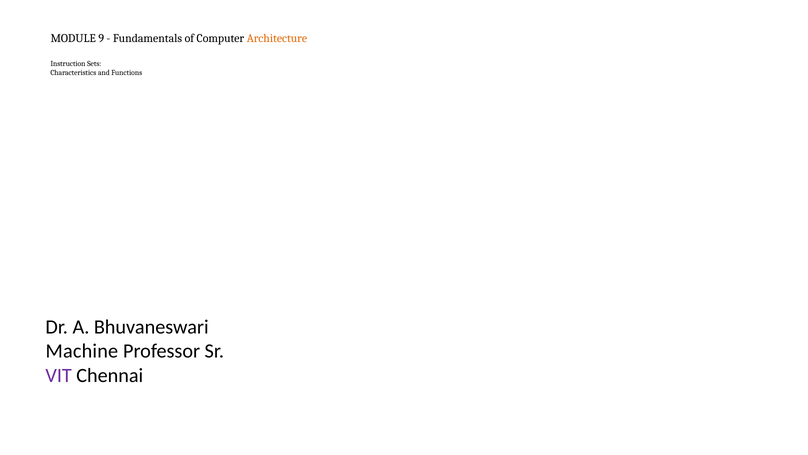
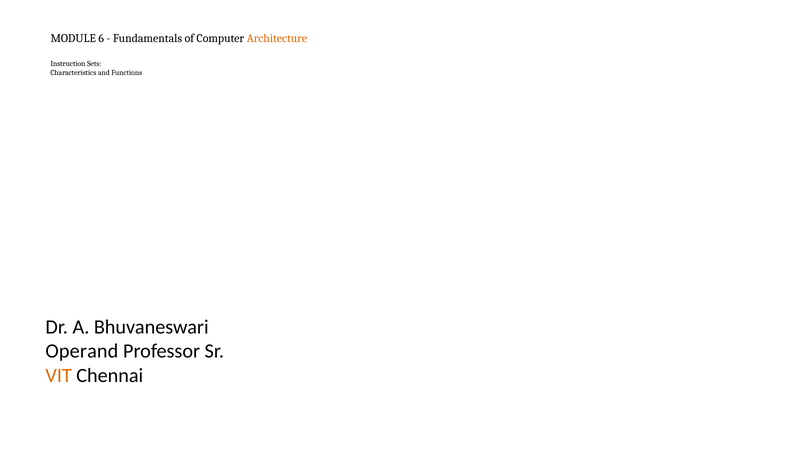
9: 9 -> 6
Machine: Machine -> Operand
VIT colour: purple -> orange
